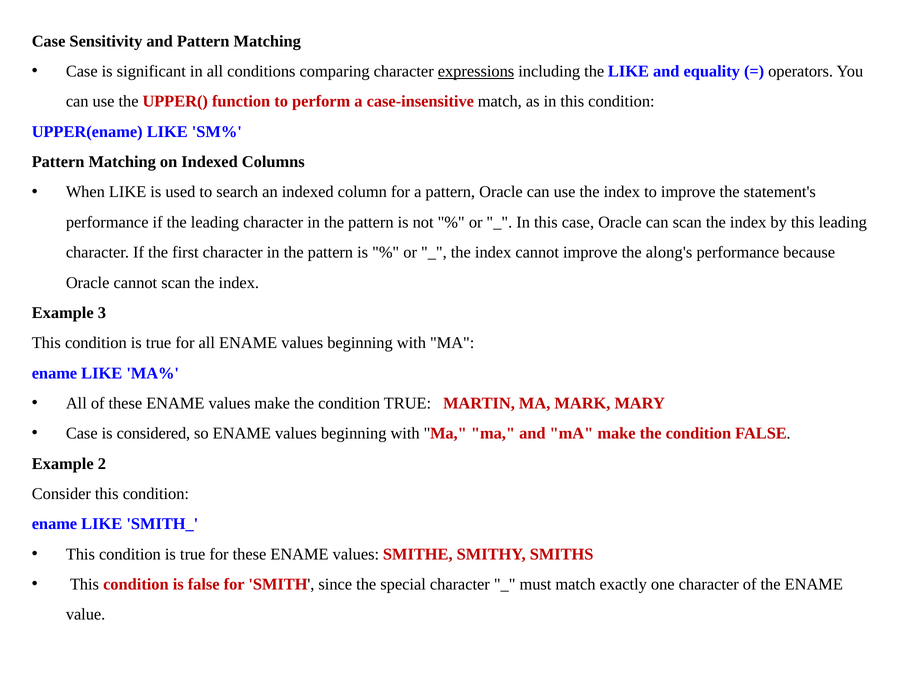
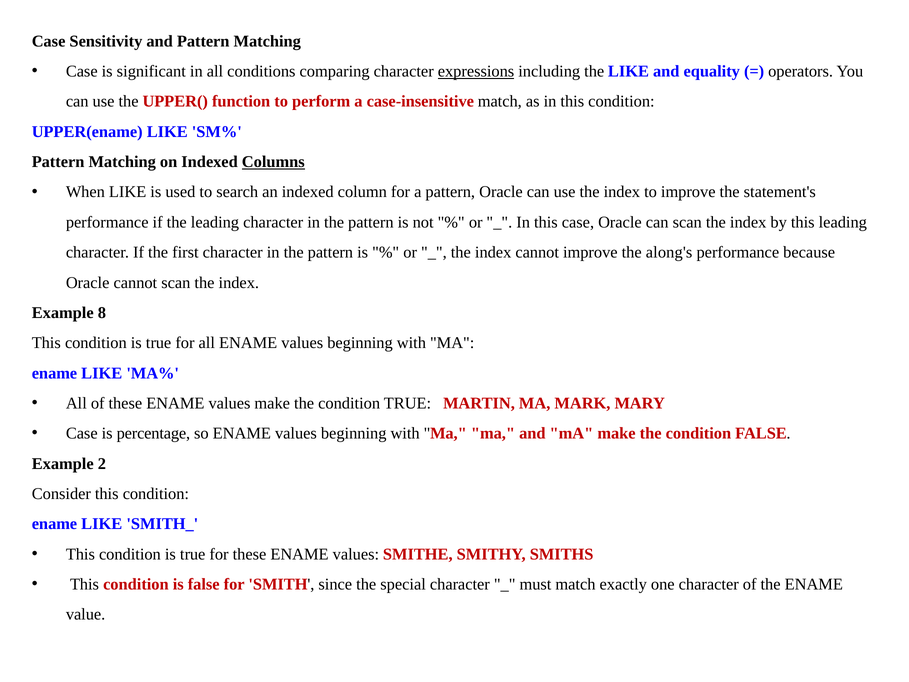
Columns underline: none -> present
3: 3 -> 8
considered: considered -> percentage
